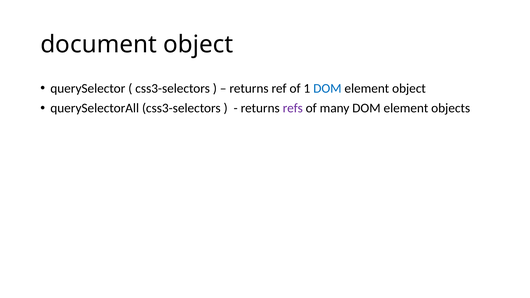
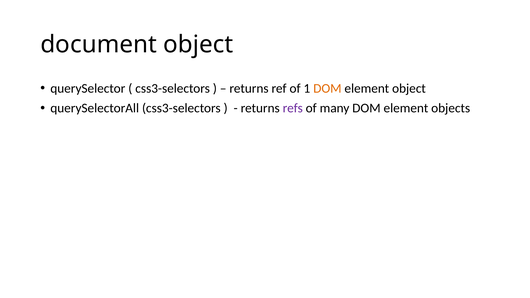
DOM at (327, 88) colour: blue -> orange
